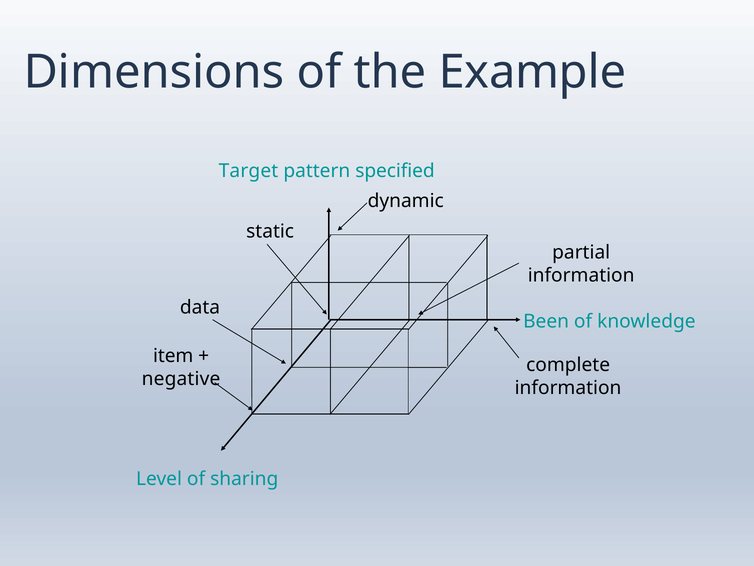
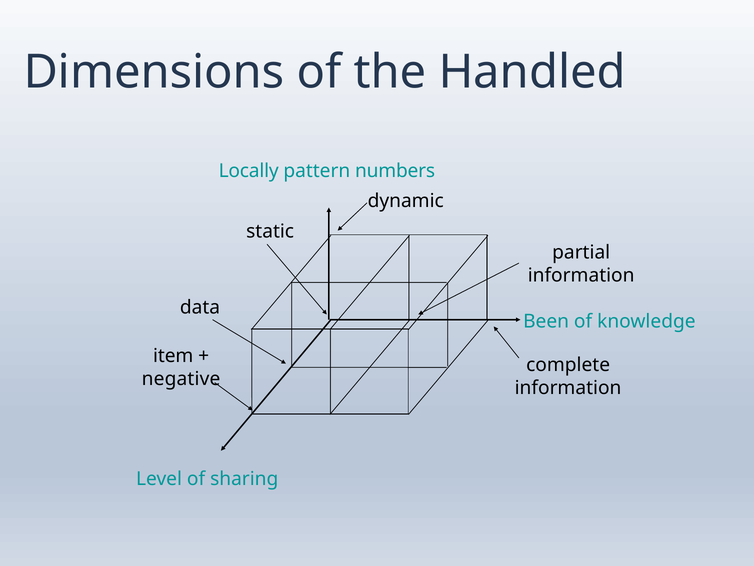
Example: Example -> Handled
Target: Target -> Locally
specified: specified -> numbers
